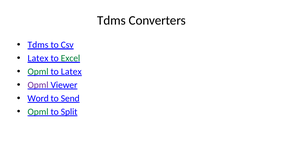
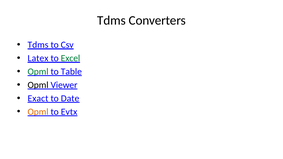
to Latex: Latex -> Table
Opml at (38, 85) colour: purple -> black
Word: Word -> Exact
Send: Send -> Date
Opml at (38, 112) colour: green -> orange
Split: Split -> Evtx
